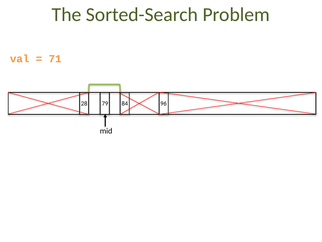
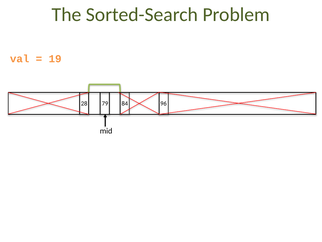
71: 71 -> 19
